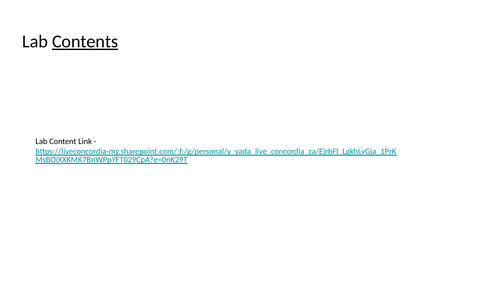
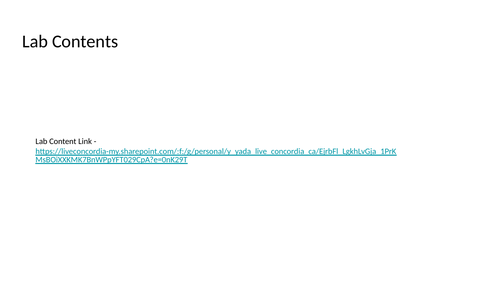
Contents underline: present -> none
